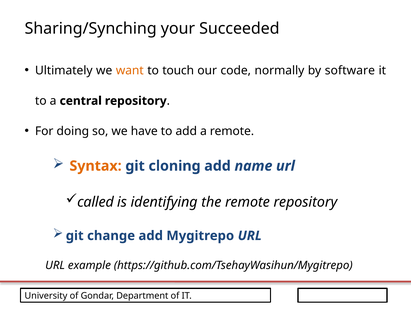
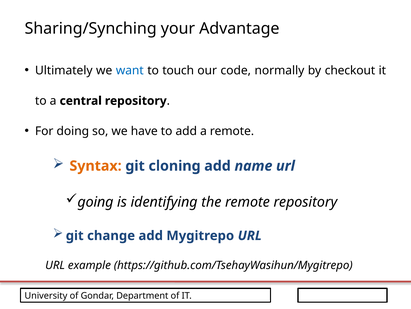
Succeeded: Succeeded -> Advantage
want colour: orange -> blue
software: software -> checkout
called: called -> going
